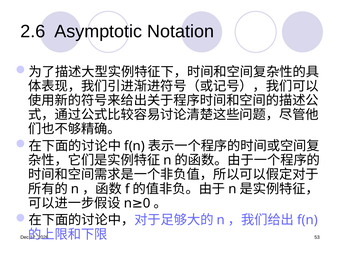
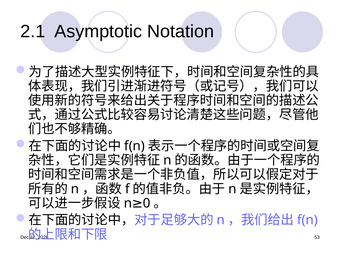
2.6: 2.6 -> 2.1
